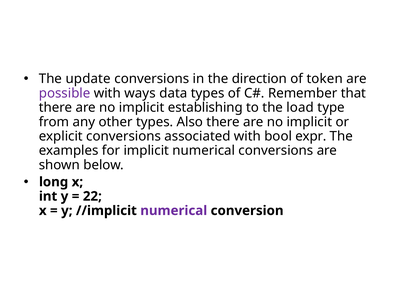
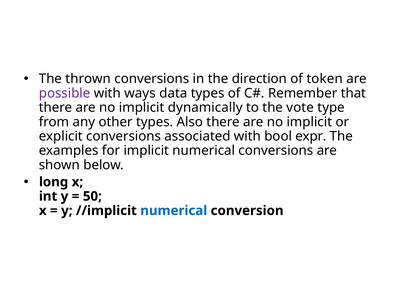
update: update -> thrown
establishing: establishing -> dynamically
load: load -> vote
22: 22 -> 50
numerical at (174, 211) colour: purple -> blue
